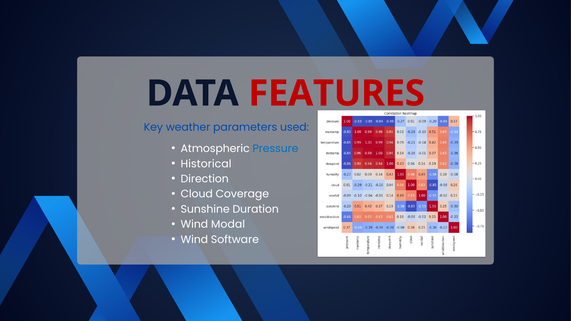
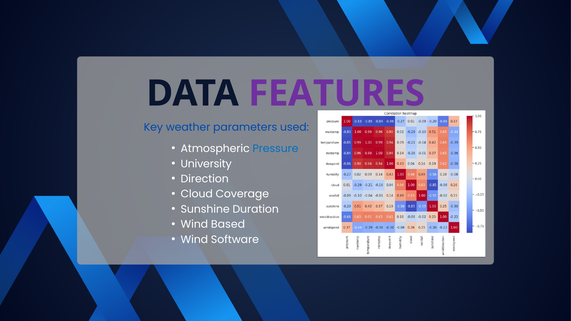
FEATURES colour: red -> purple
Historical: Historical -> University
Modal: Modal -> Based
